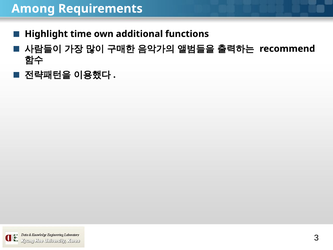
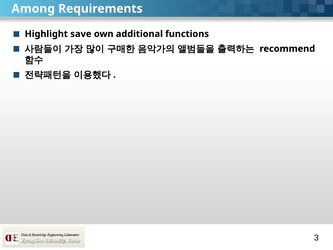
time: time -> save
